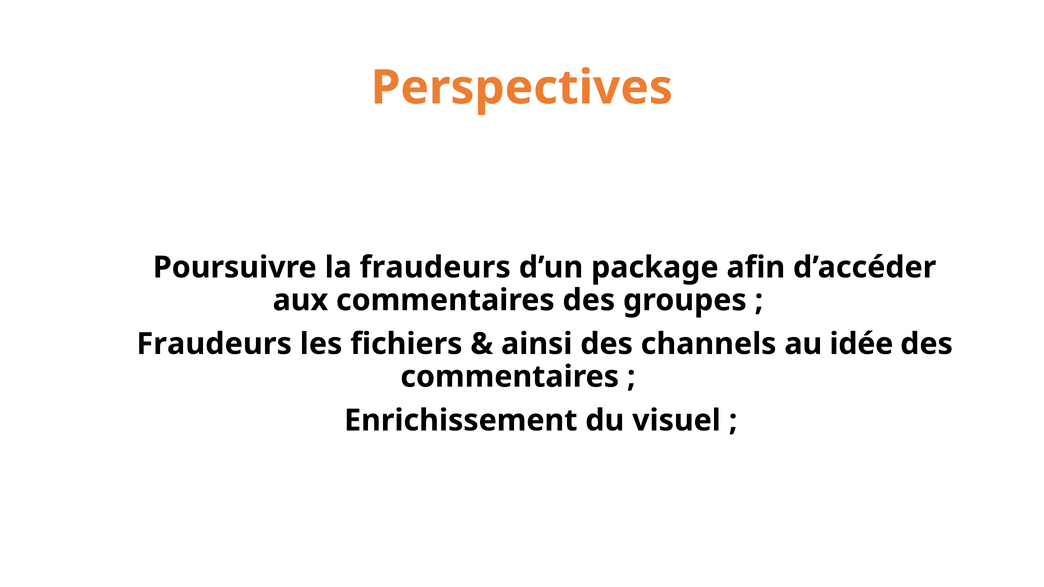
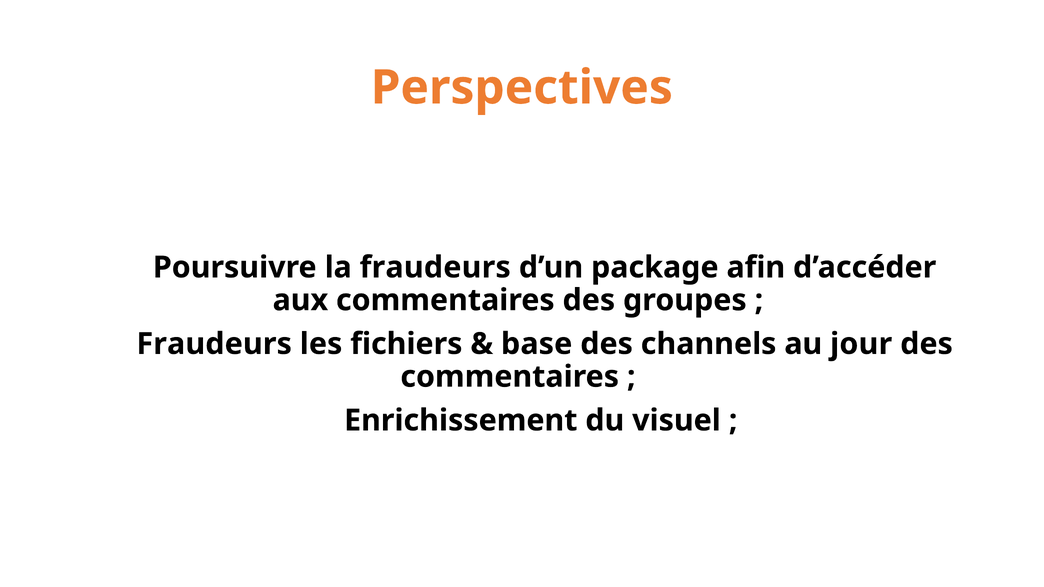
ainsi: ainsi -> base
idée: idée -> jour
